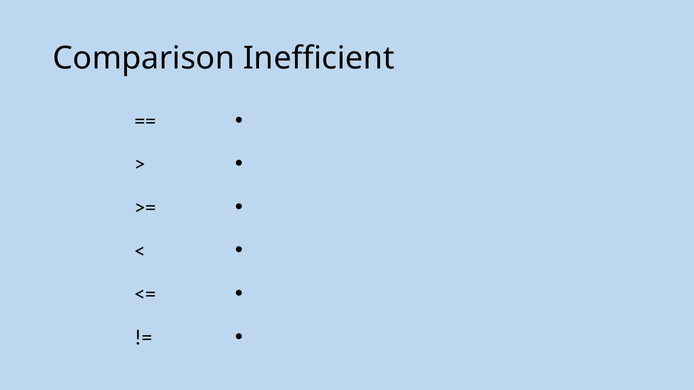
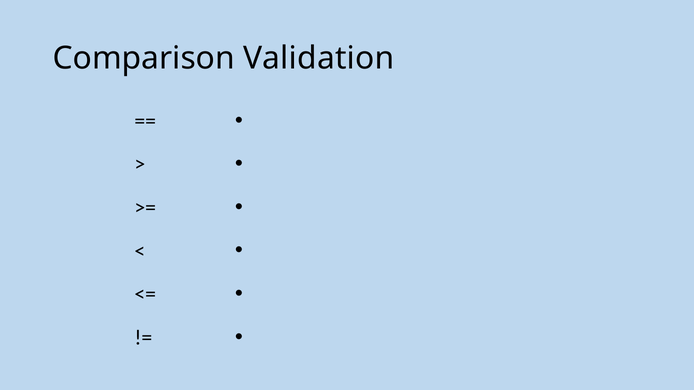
Inefficient: Inefficient -> Validation
